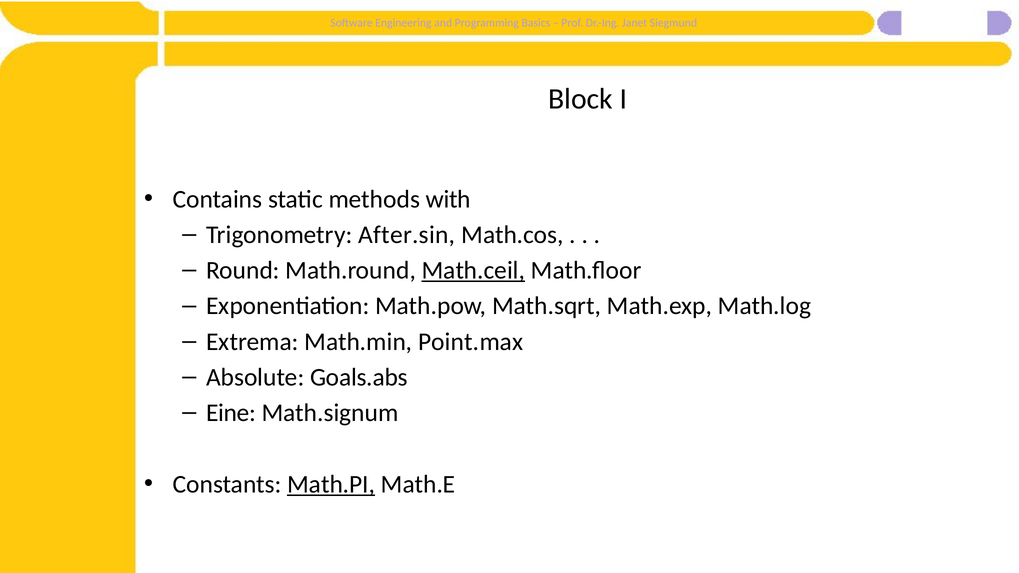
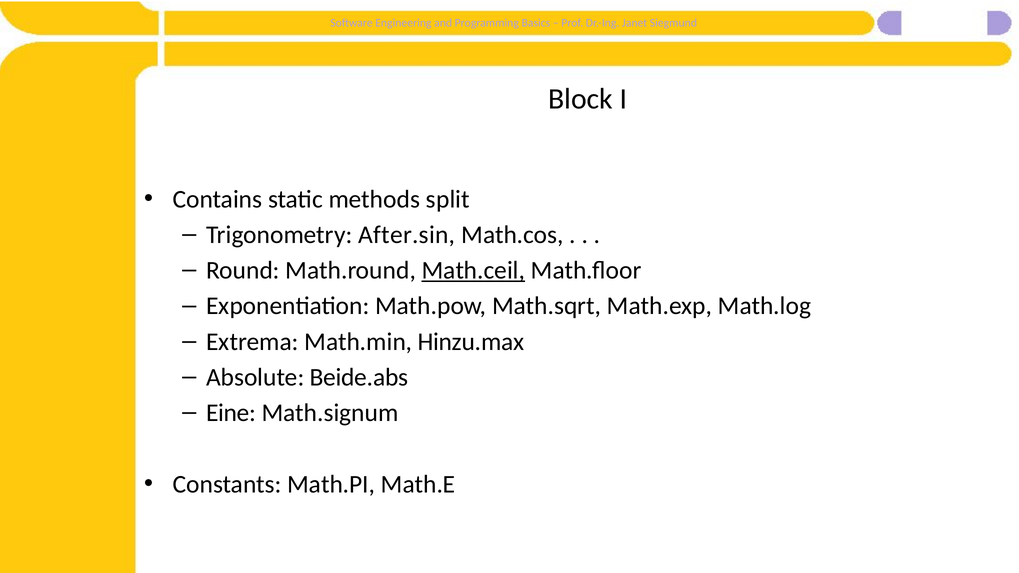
with: with -> split
Point.max: Point.max -> Hinzu.max
Goals.abs: Goals.abs -> Beide.abs
Math.PI underline: present -> none
